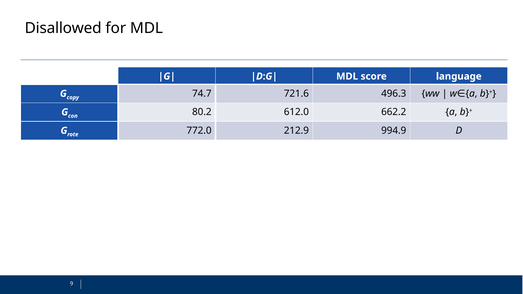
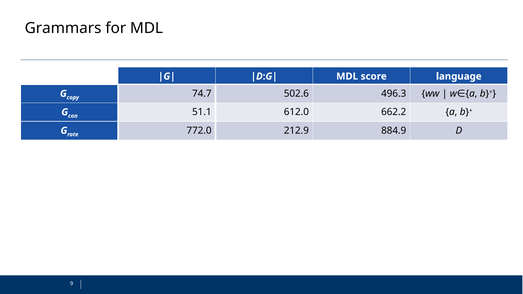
Disallowed: Disallowed -> Grammars
721.6: 721.6 -> 502.6
80.2: 80.2 -> 51.1
994.9: 994.9 -> 884.9
